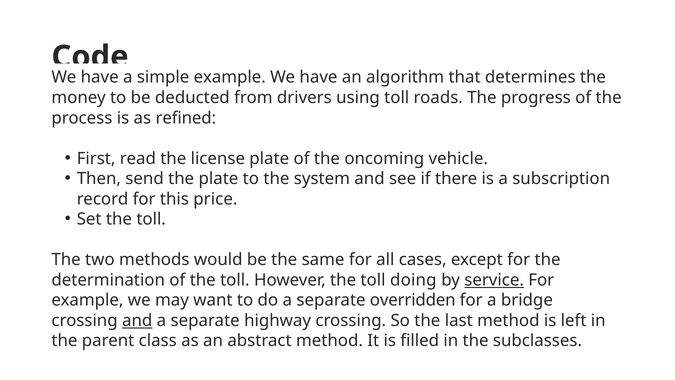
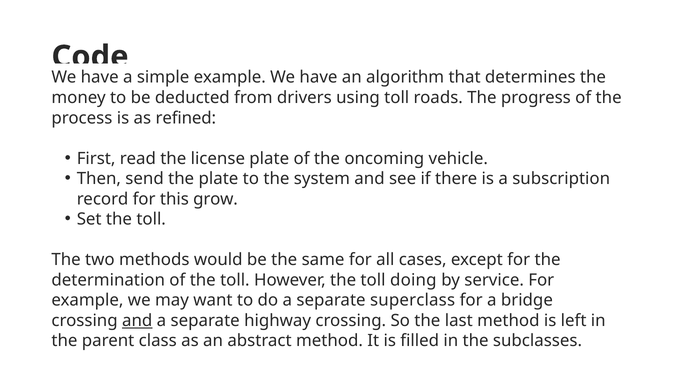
price: price -> grow
service underline: present -> none
overridden: overridden -> superclass
